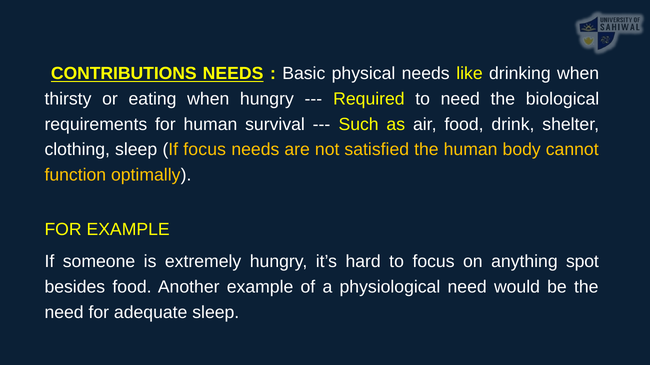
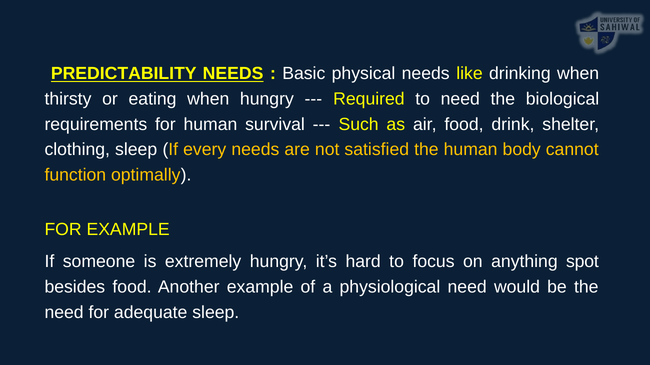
CONTRIBUTIONS: CONTRIBUTIONS -> PREDICTABILITY
If focus: focus -> every
